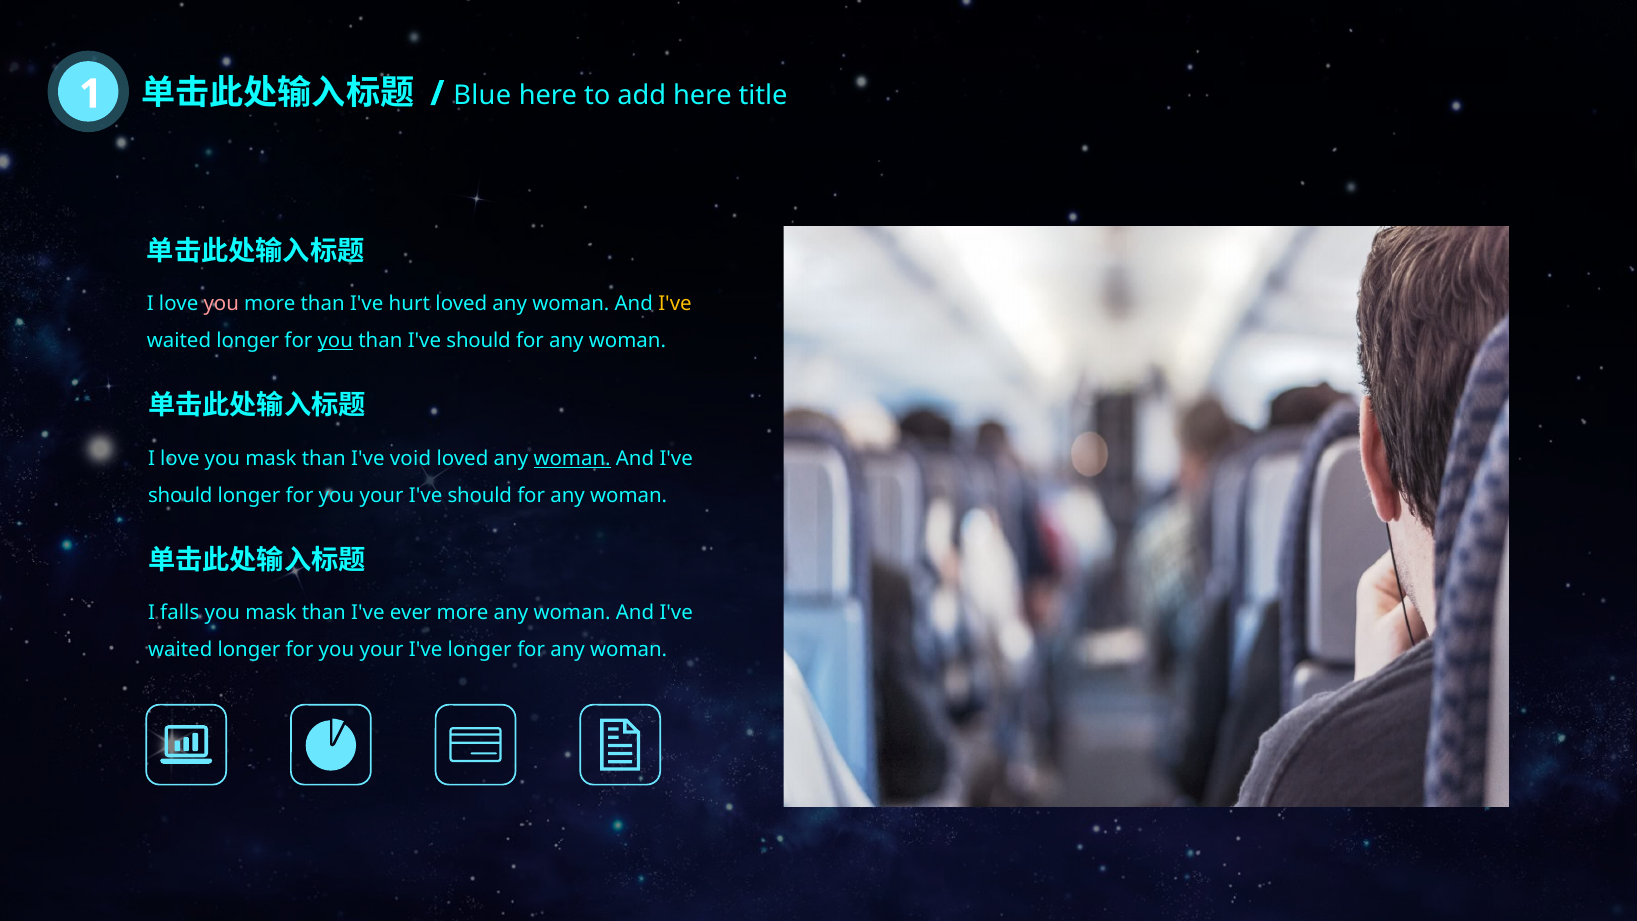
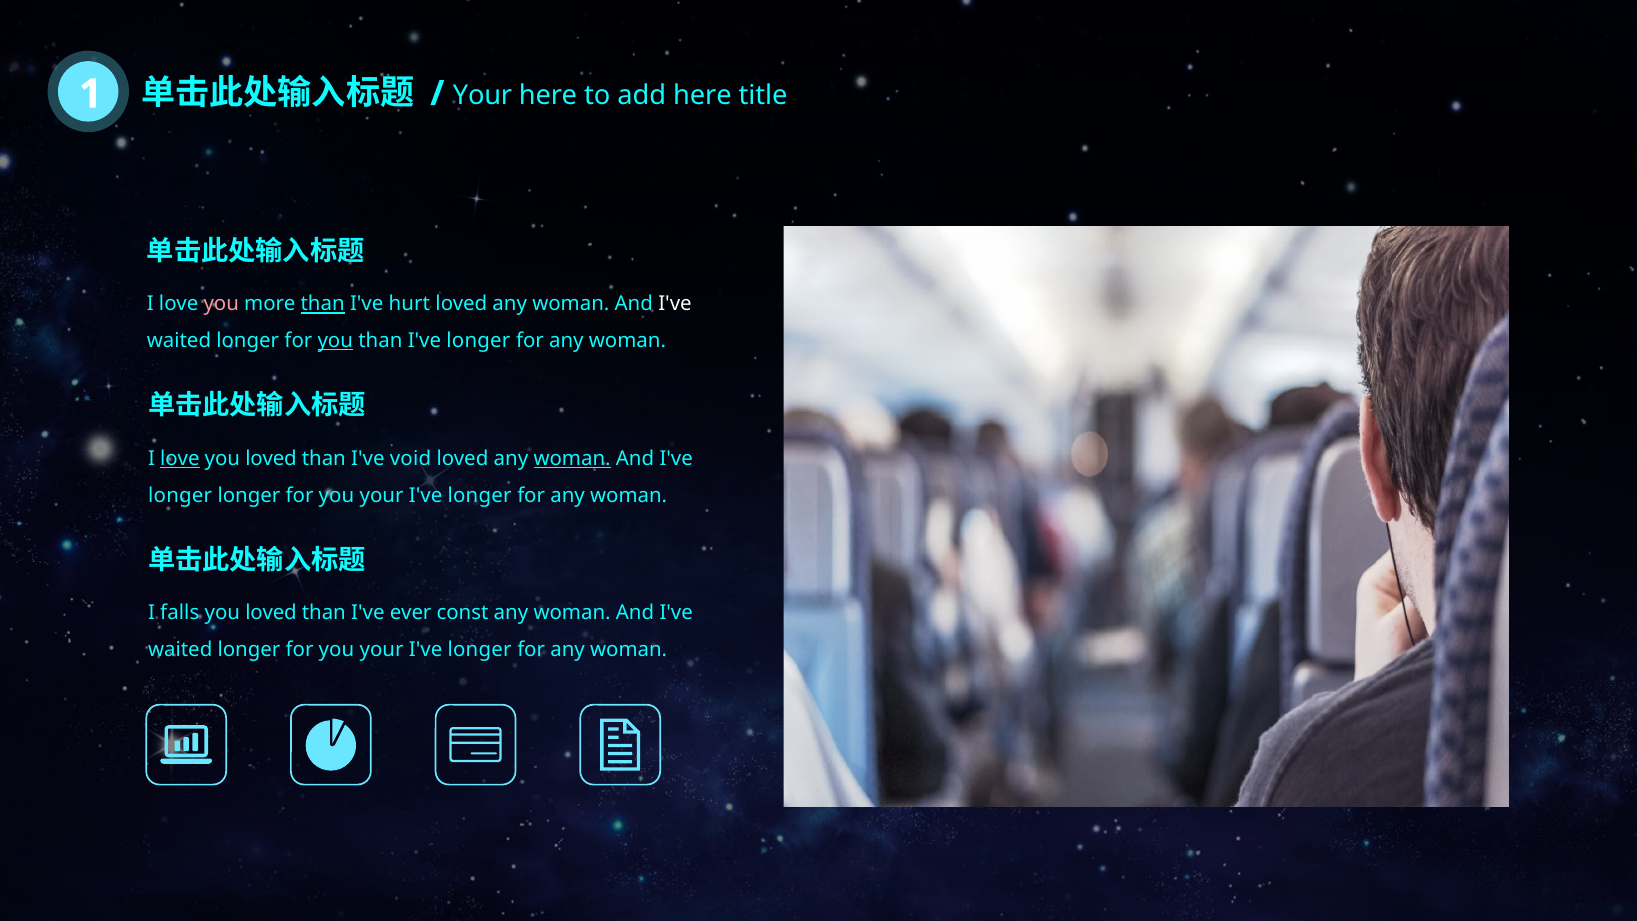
Blue at (482, 96): Blue -> Your
than at (323, 304) underline: none -> present
I've at (675, 304) colour: yellow -> white
than I've should: should -> longer
love at (180, 459) underline: none -> present
mask at (271, 459): mask -> loved
should at (180, 496): should -> longer
should at (480, 496): should -> longer
mask at (271, 613): mask -> loved
ever more: more -> const
